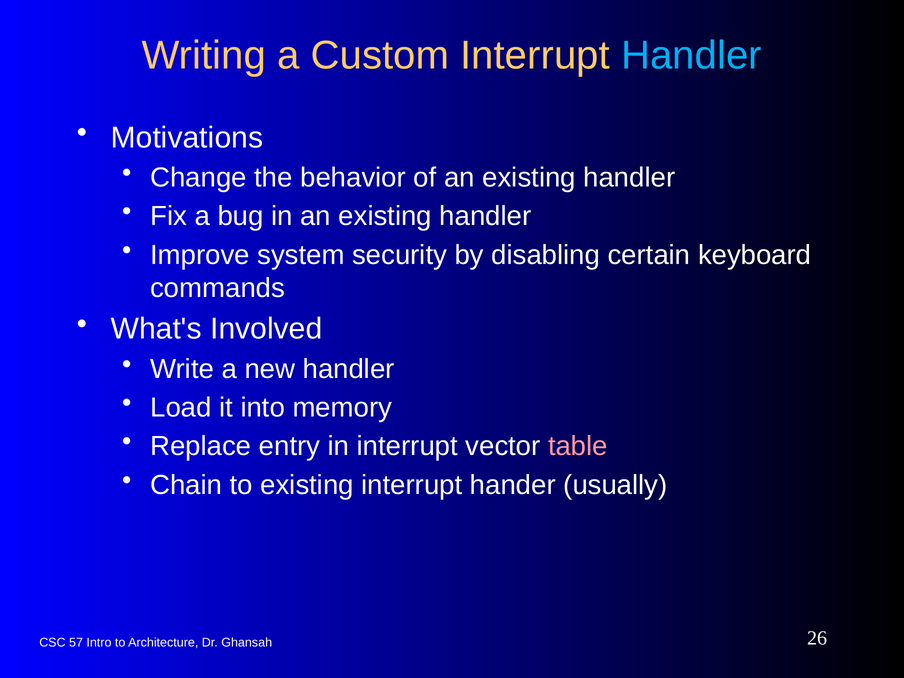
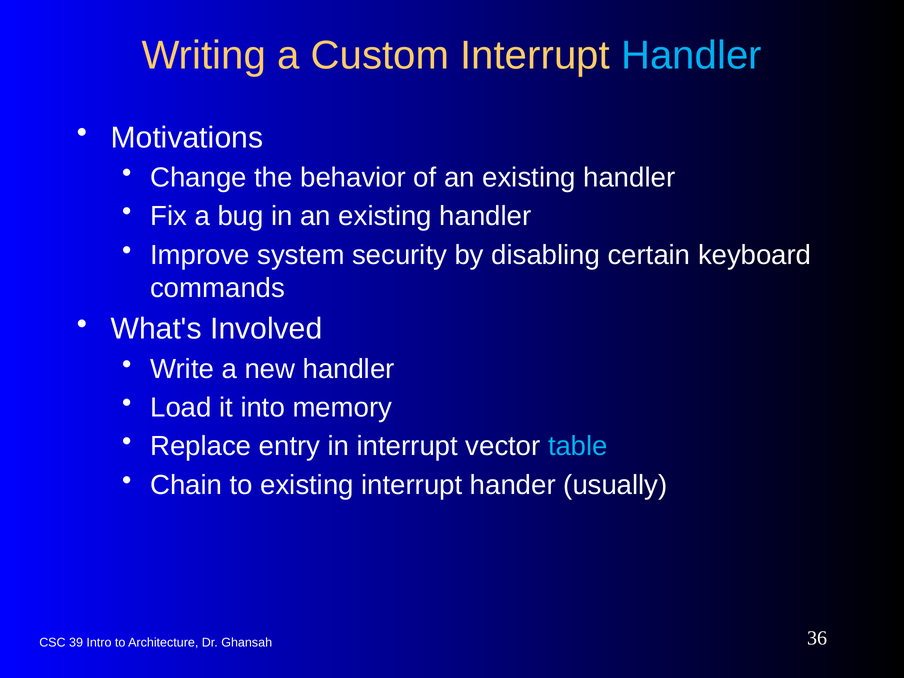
table colour: pink -> light blue
57: 57 -> 39
26: 26 -> 36
